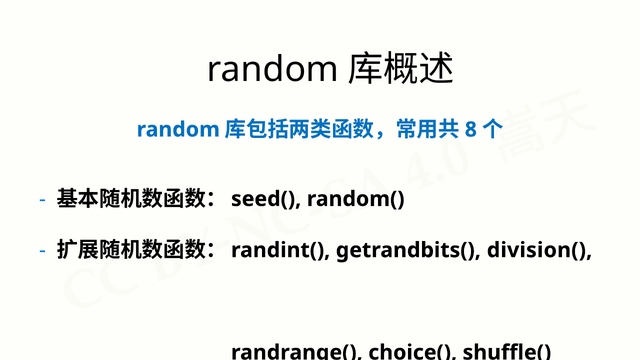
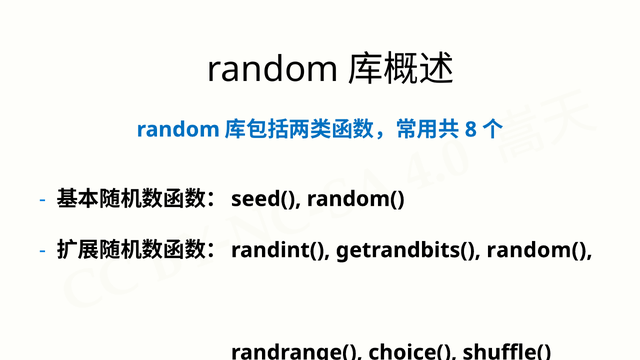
getrandbits( division(: division( -> random(
